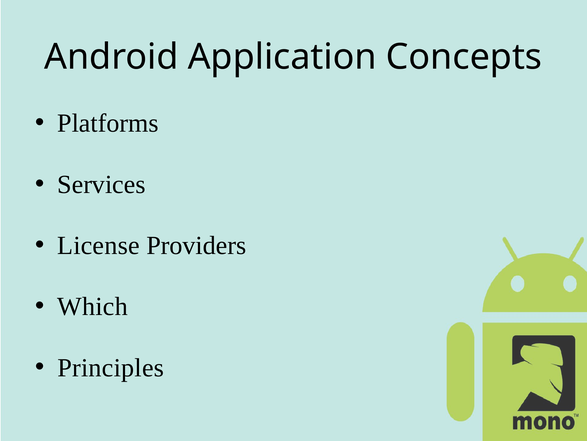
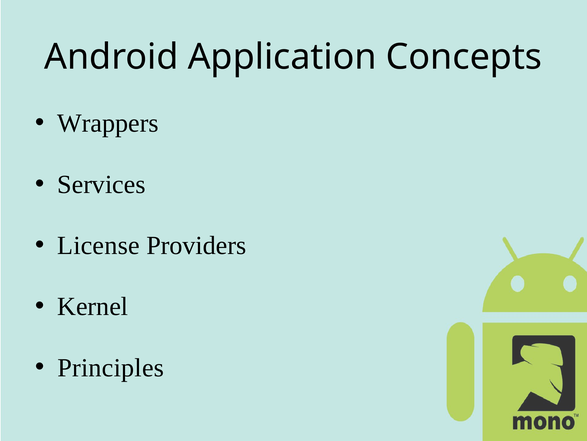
Platforms: Platforms -> Wrappers
Which: Which -> Kernel
